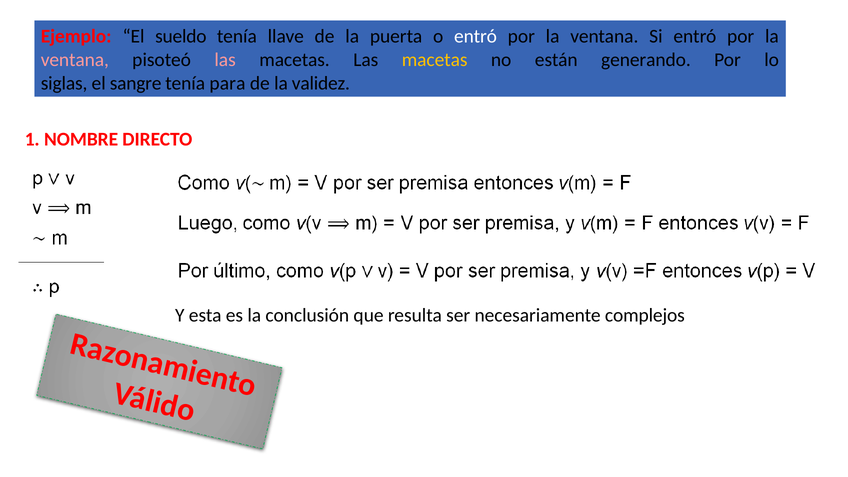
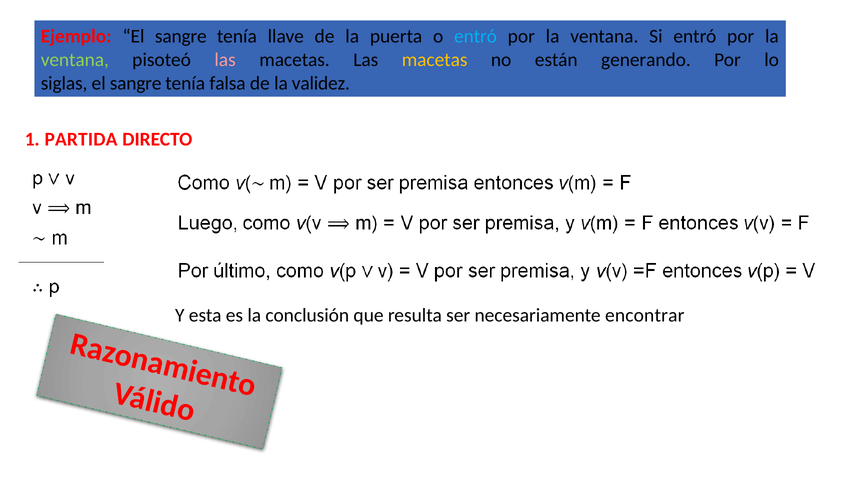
Ejemplo El sueldo: sueldo -> sangre
entró at (476, 37) colour: white -> light blue
ventana at (75, 60) colour: pink -> light green
para: para -> falsa
NOMBRE: NOMBRE -> PARTIDA
complejos: complejos -> encontrar
